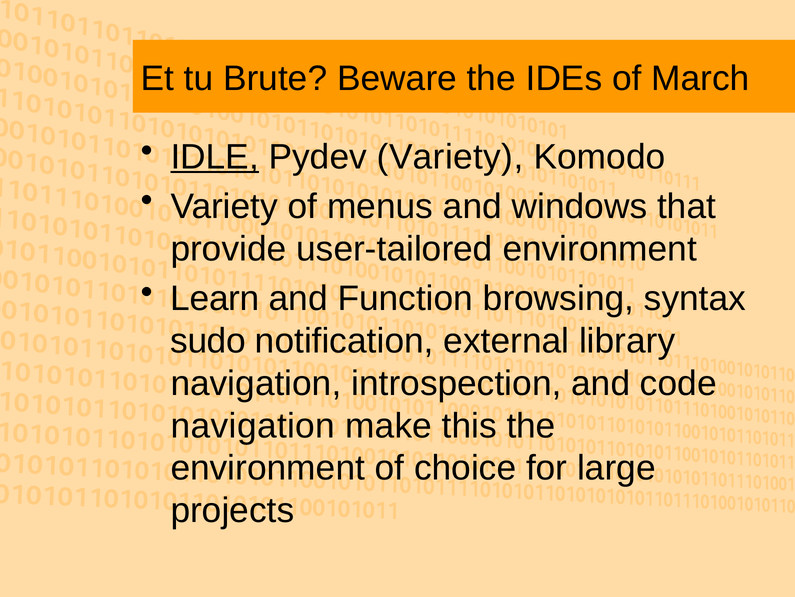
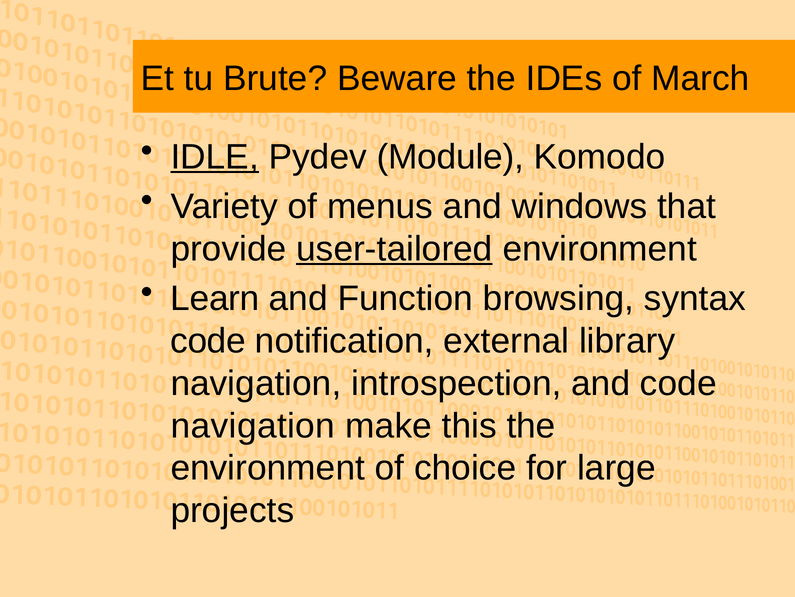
Pydev Variety: Variety -> Module
user-tailored underline: none -> present
sudo at (208, 340): sudo -> code
